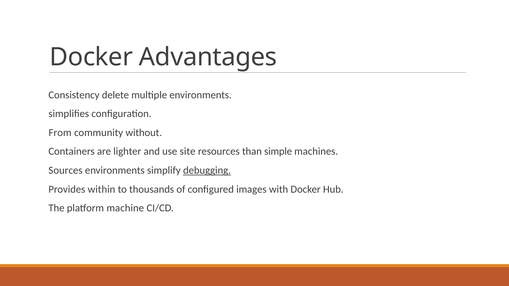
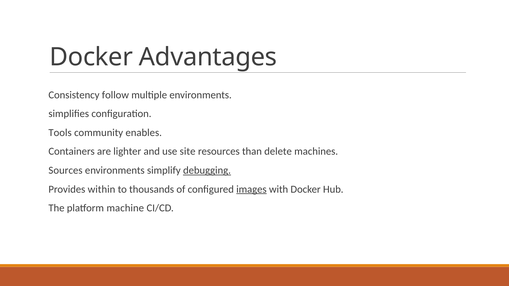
delete: delete -> follow
From: From -> Tools
without: without -> enables
simple: simple -> delete
images underline: none -> present
